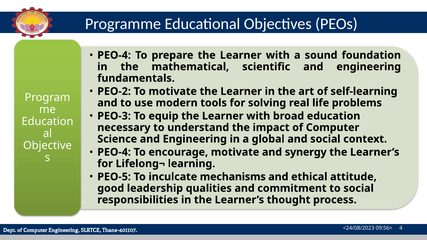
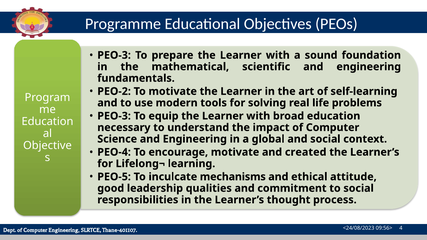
PEO-4 at (114, 55): PEO-4 -> PEO-3
synergy: synergy -> created
